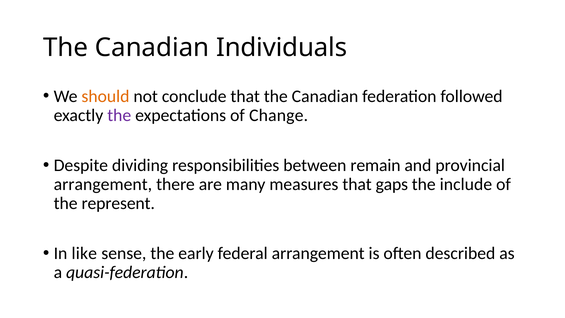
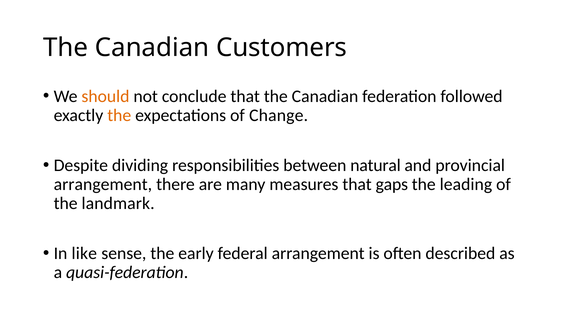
Individuals: Individuals -> Customers
the at (119, 115) colour: purple -> orange
remain: remain -> natural
include: include -> leading
represent: represent -> landmark
